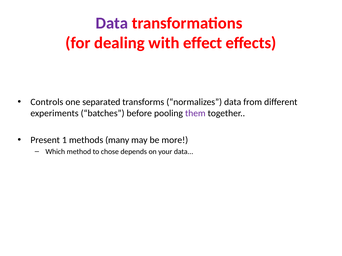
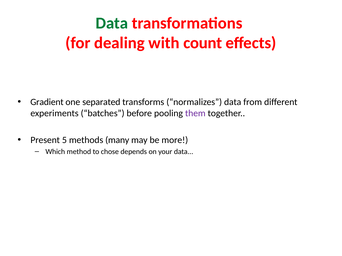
Data at (112, 23) colour: purple -> green
effect: effect -> count
Controls: Controls -> Gradient
1: 1 -> 5
